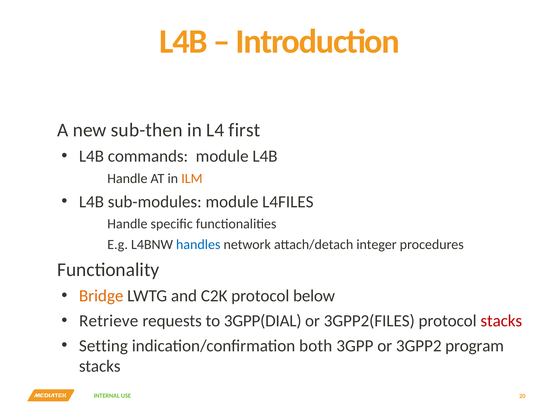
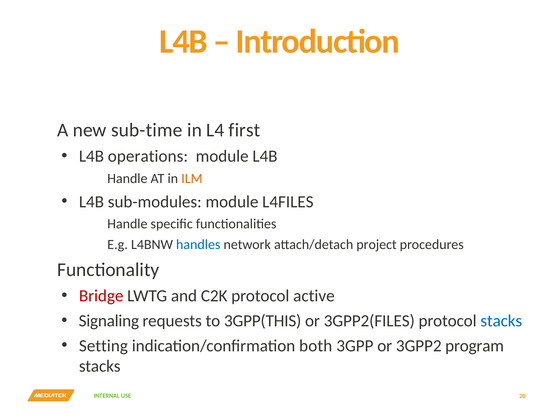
sub-then: sub-then -> sub-time
commands: commands -> operations
integer: integer -> project
Bridge colour: orange -> red
below: below -> active
Retrieve: Retrieve -> Signaling
3GPP(DIAL: 3GPP(DIAL -> 3GPP(THIS
stacks at (501, 320) colour: red -> blue
